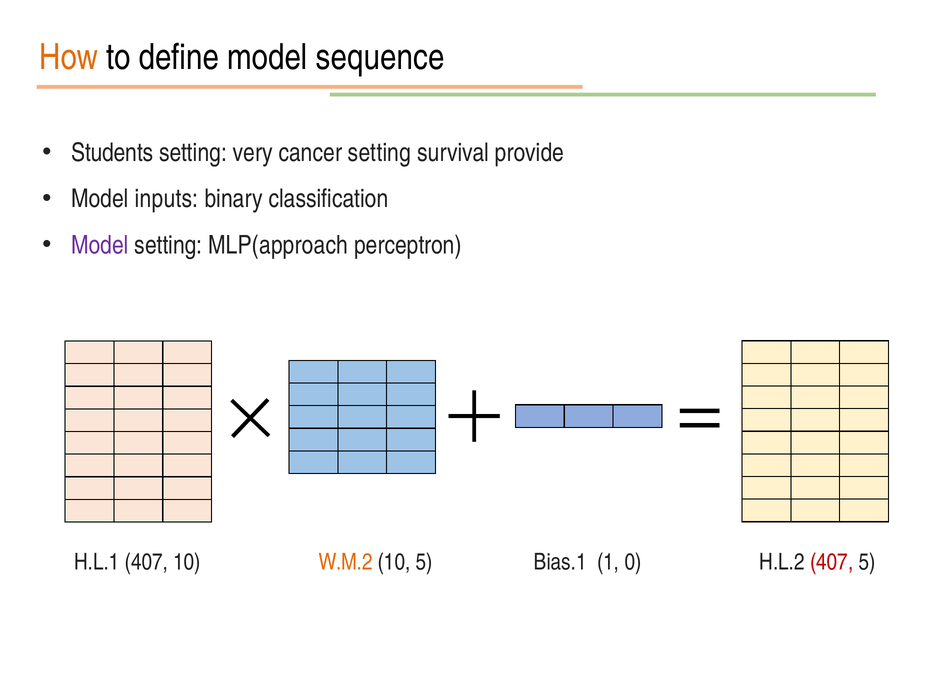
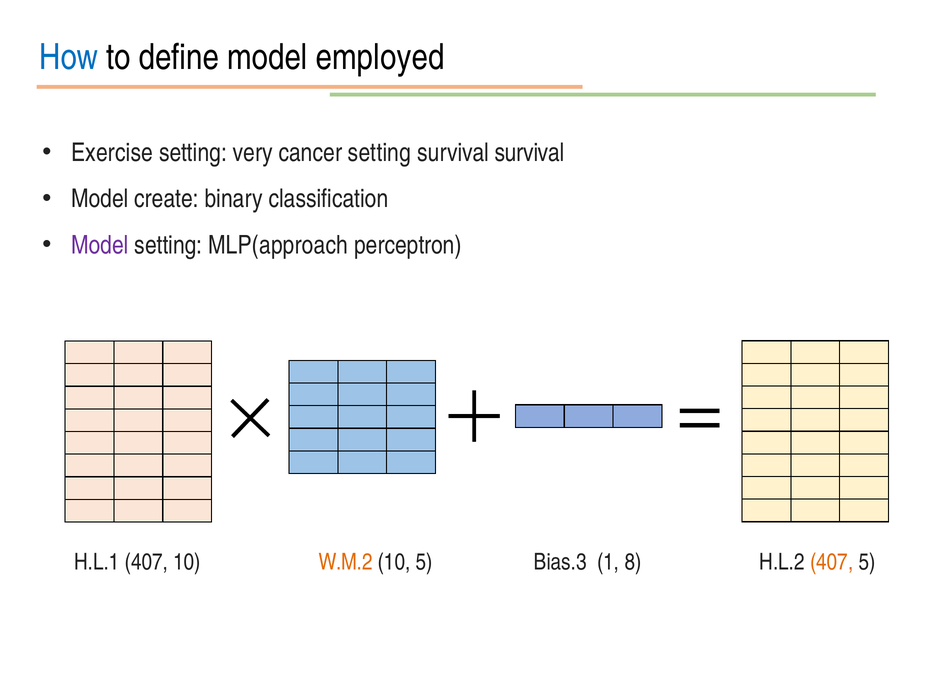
How colour: orange -> blue
sequence: sequence -> employed
Students: Students -> Exercise
survival provide: provide -> survival
inputs: inputs -> create
Bias.1: Bias.1 -> Bias.3
0: 0 -> 8
407 at (832, 562) colour: red -> orange
